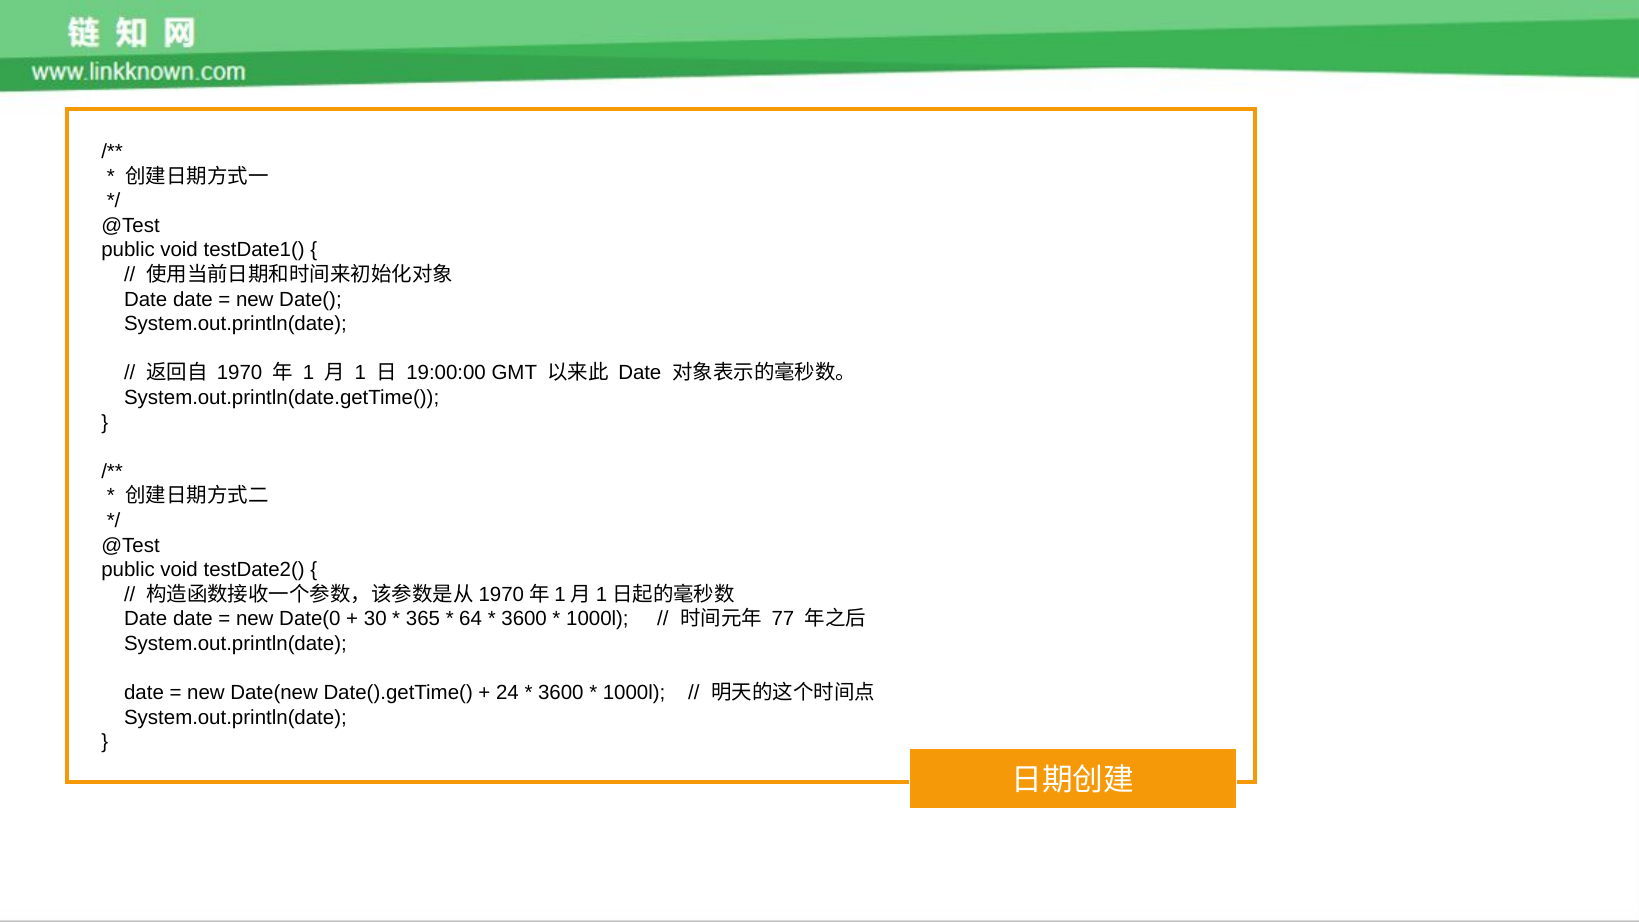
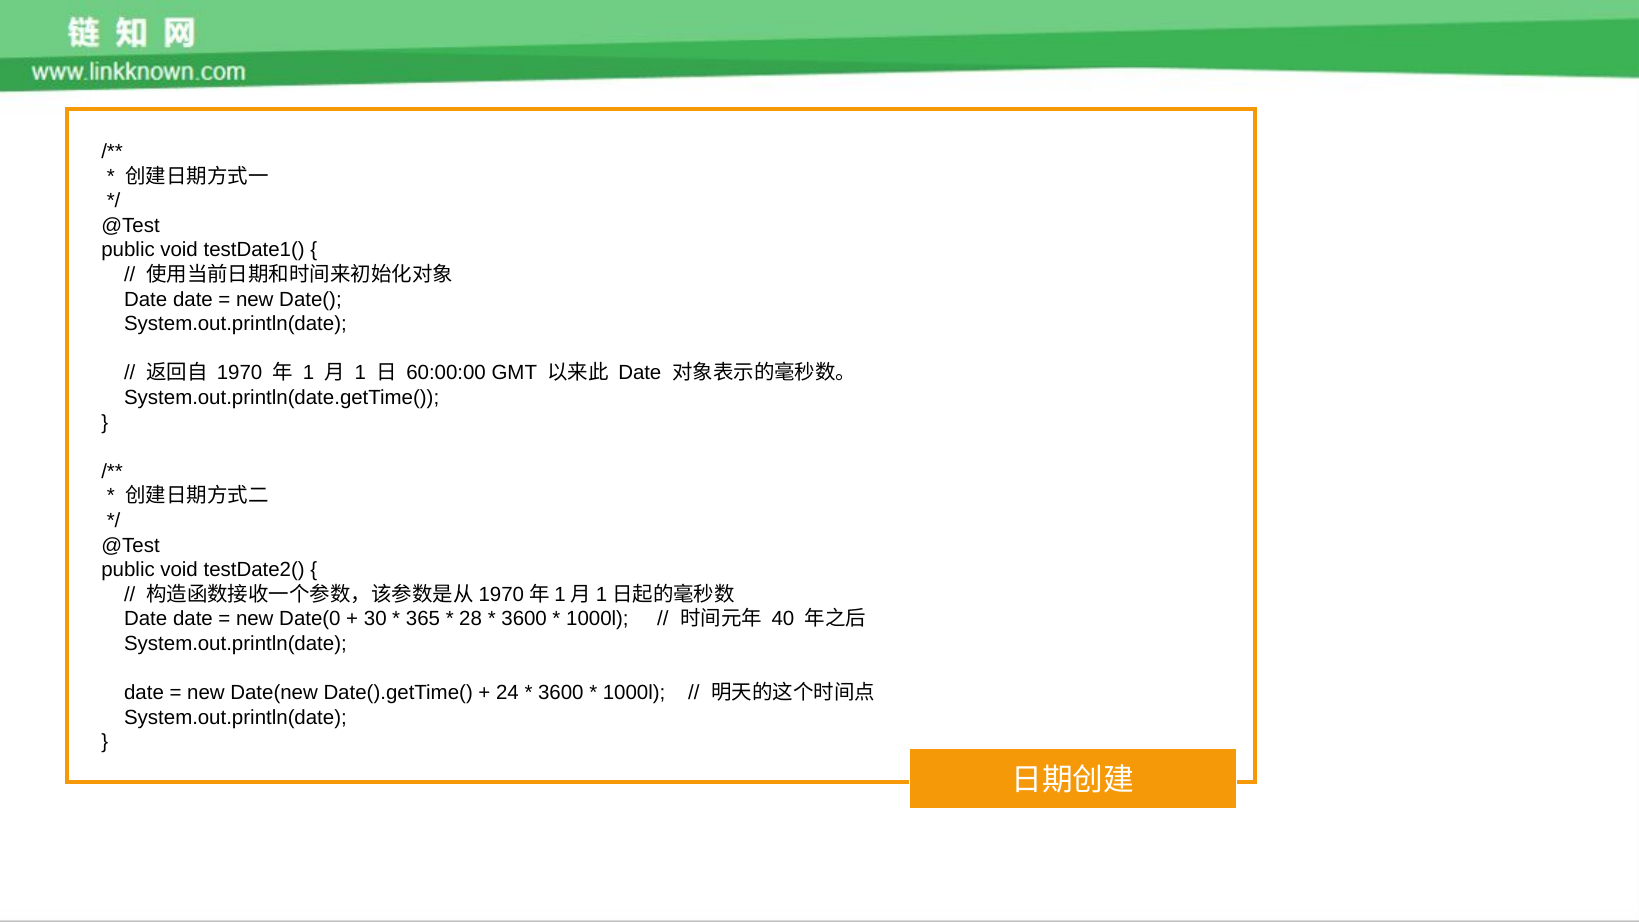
19:00:00: 19:00:00 -> 60:00:00
64: 64 -> 28
77: 77 -> 40
